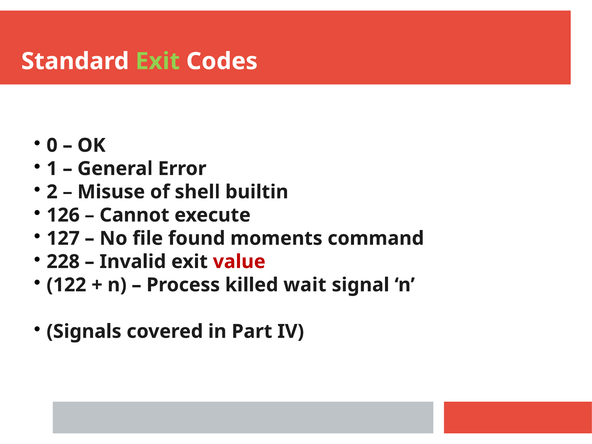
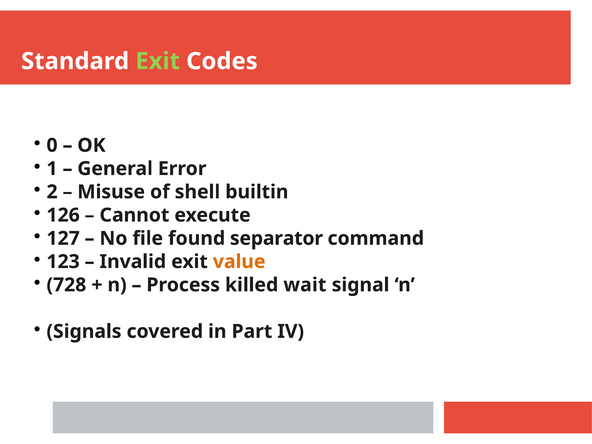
moments: moments -> separator
228: 228 -> 123
value colour: red -> orange
122: 122 -> 728
